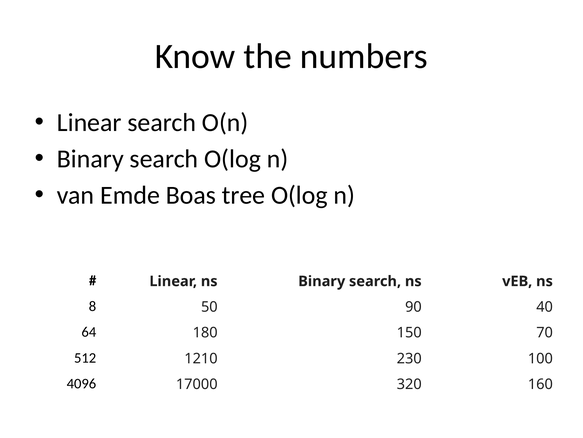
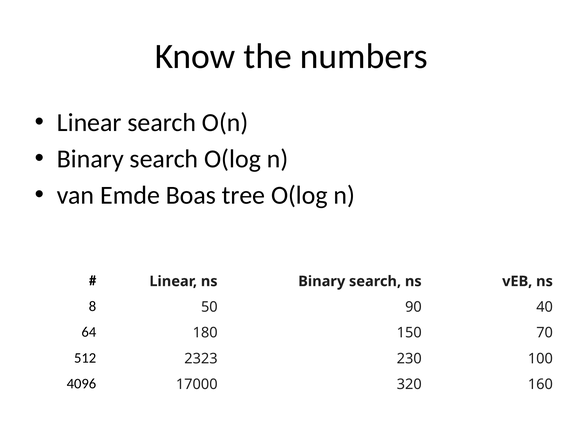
1210: 1210 -> 2323
